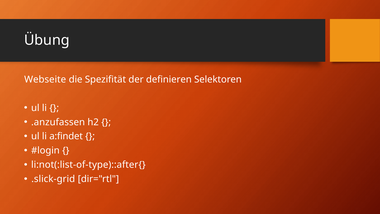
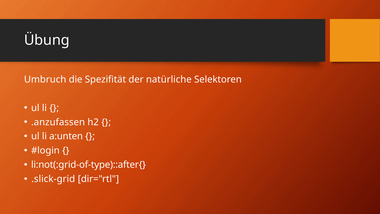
Webseite: Webseite -> Umbruch
definieren: definieren -> natürliche
a:findet: a:findet -> a:unten
li:not(:list-of-type)::after{: li:not(:list-of-type)::after{ -> li:not(:grid-of-type)::after{
